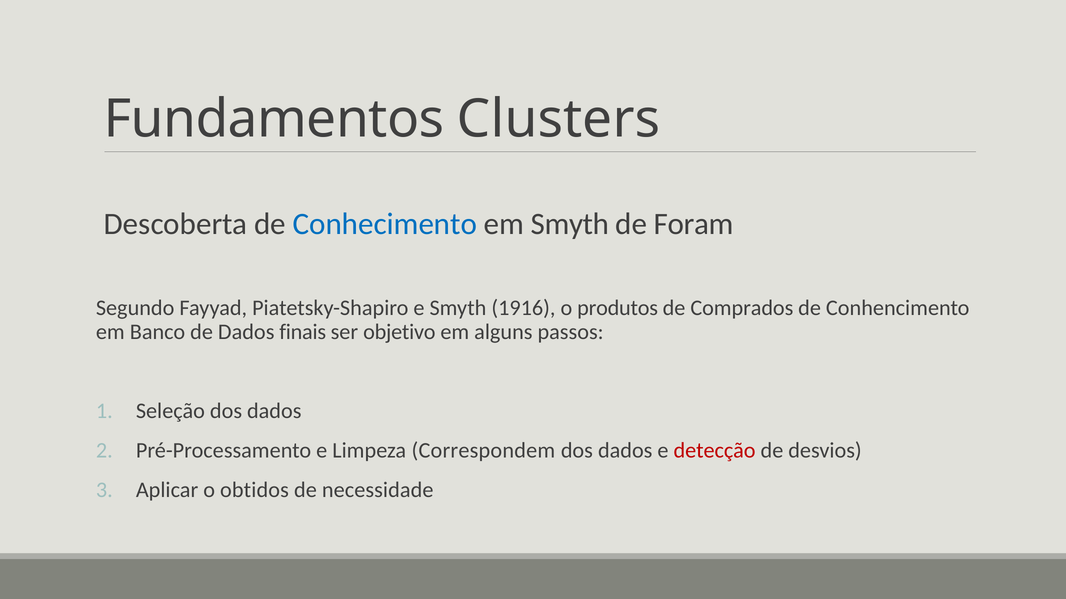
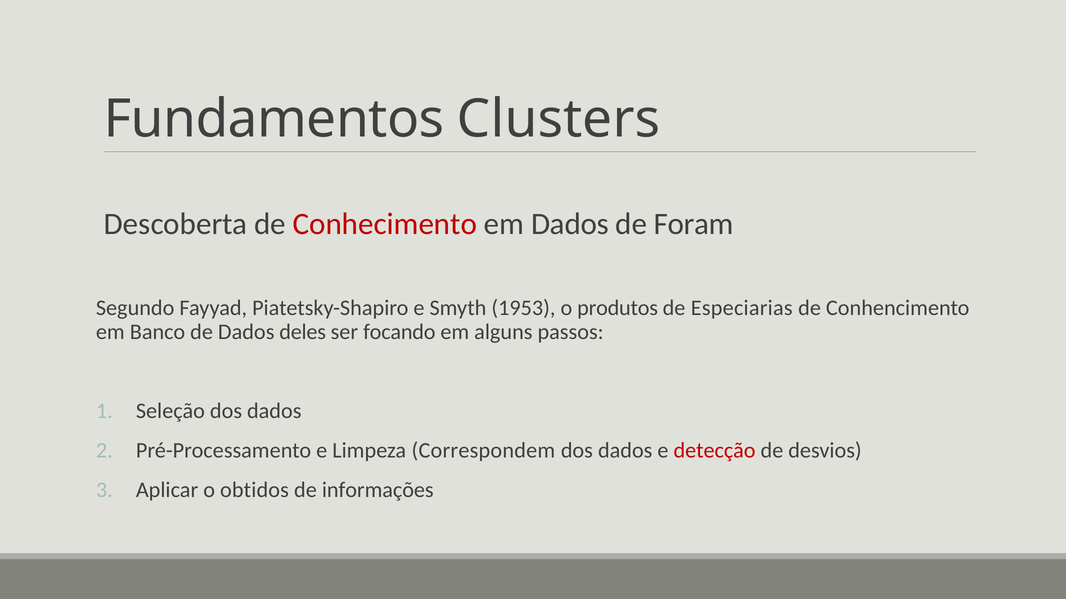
Conhecimento colour: blue -> red
em Smyth: Smyth -> Dados
1916: 1916 -> 1953
Comprados: Comprados -> Especiarias
finais: finais -> deles
objetivo: objetivo -> focando
necessidade: necessidade -> informações
